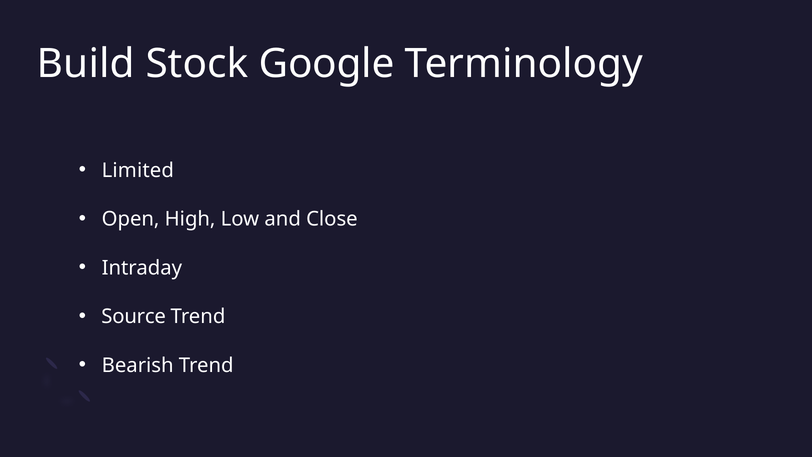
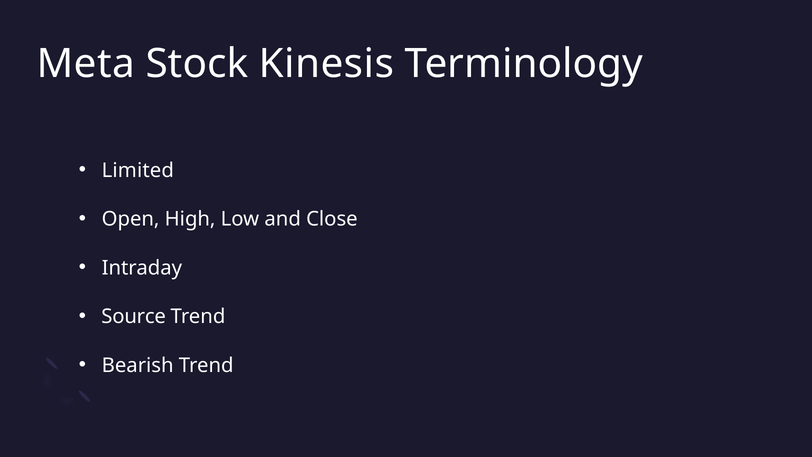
Build: Build -> Meta
Google: Google -> Kinesis
